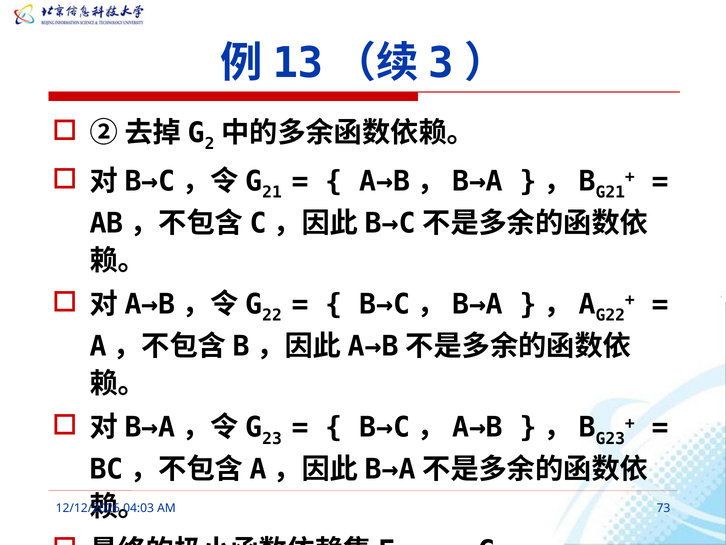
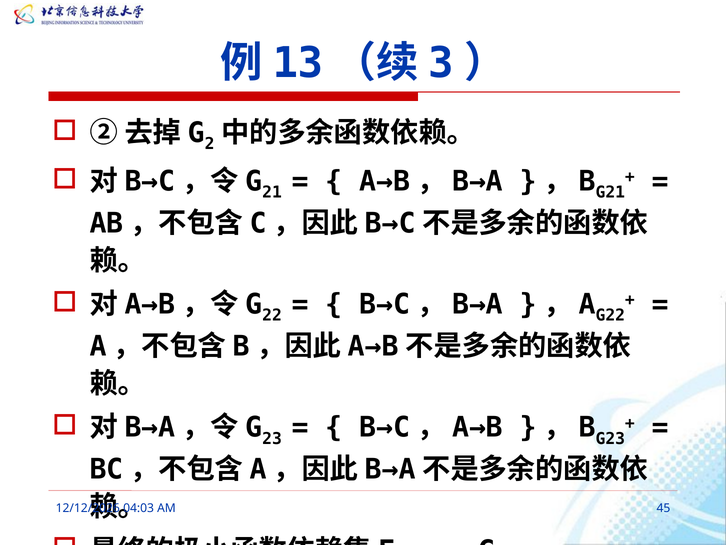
73: 73 -> 45
